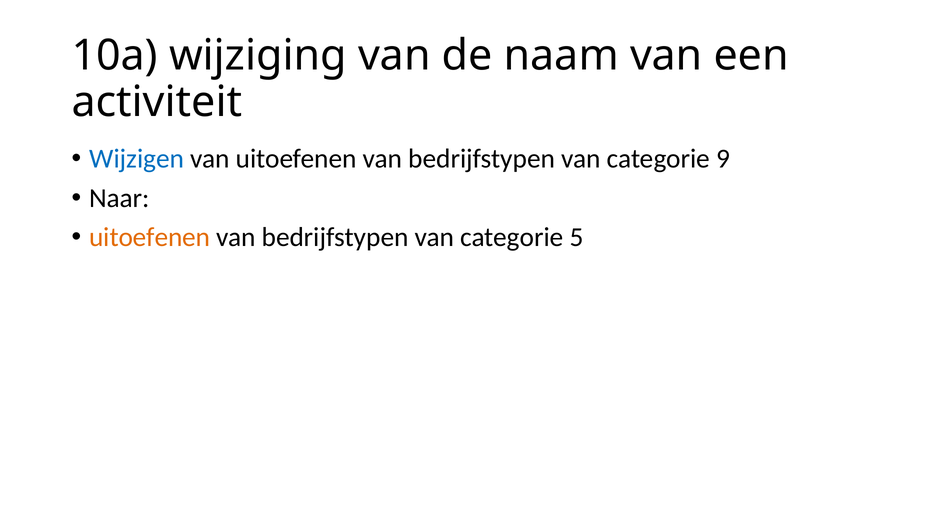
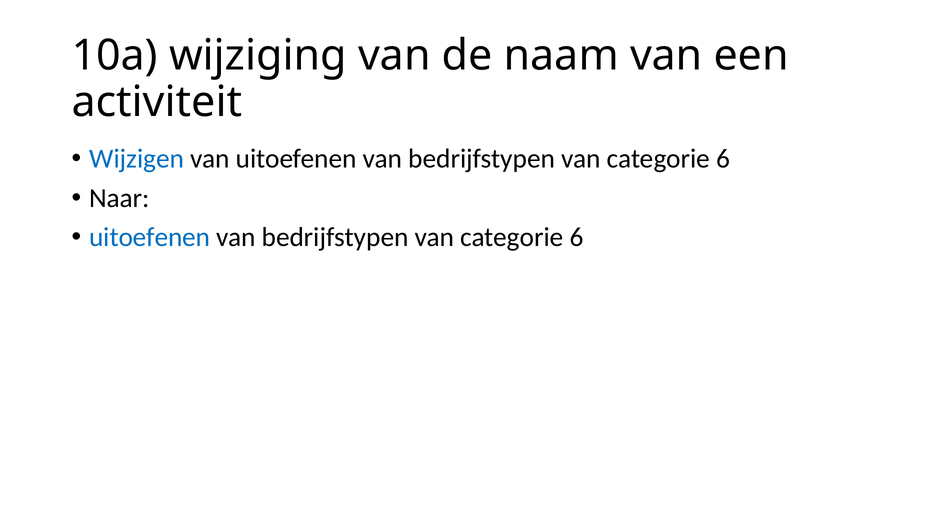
9 at (723, 159): 9 -> 6
uitoefenen at (150, 238) colour: orange -> blue
5 at (577, 238): 5 -> 6
